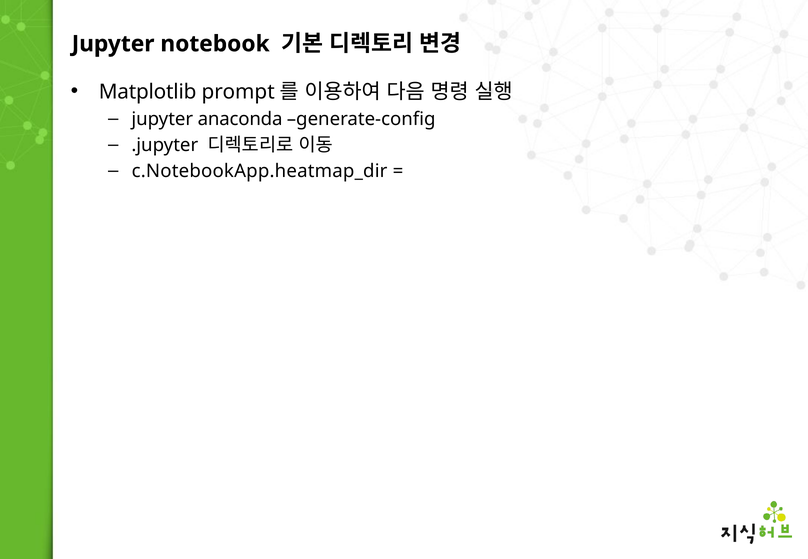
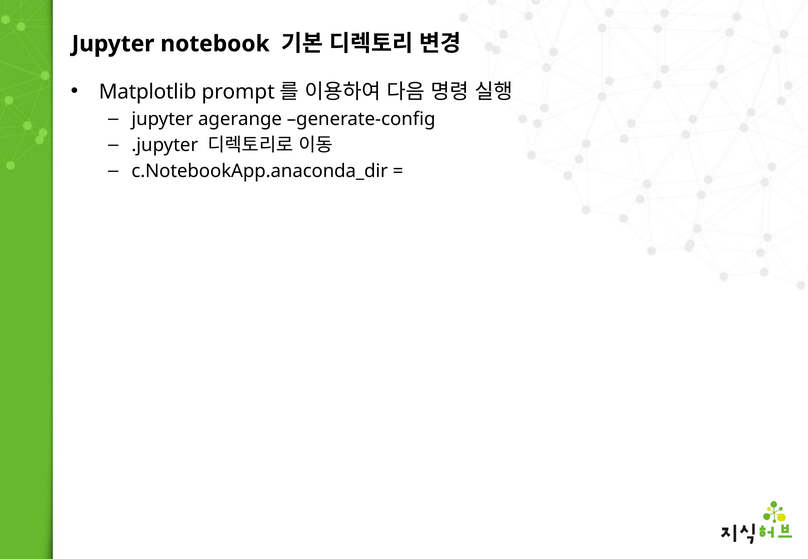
anaconda: anaconda -> agerange
c.NotebookApp.heatmap_dir: c.NotebookApp.heatmap_dir -> c.NotebookApp.anaconda_dir
